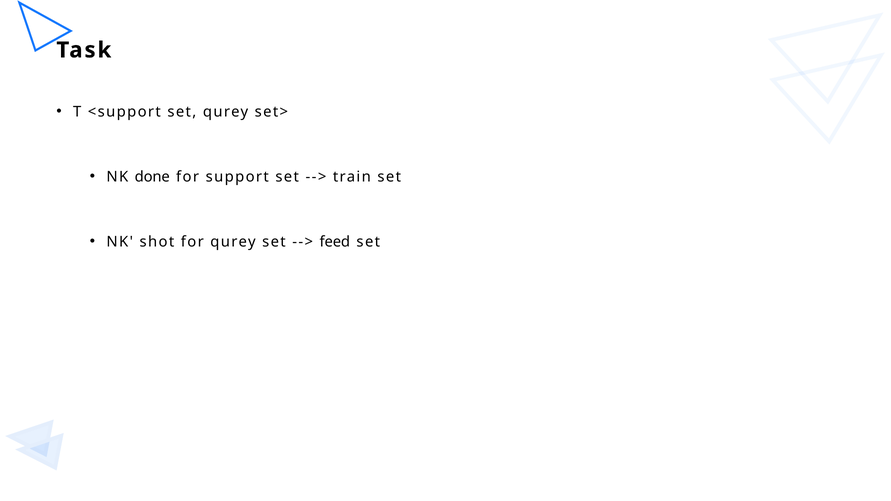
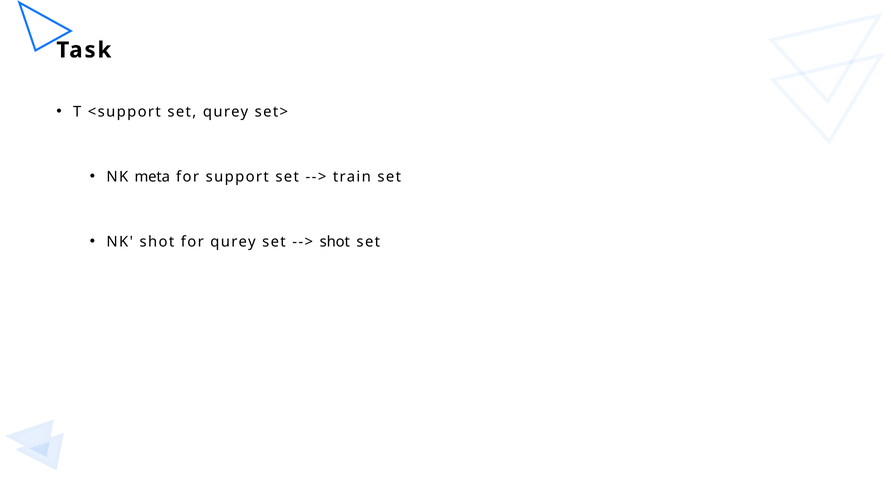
done: done -> meta
feed at (335, 242): feed -> shot
